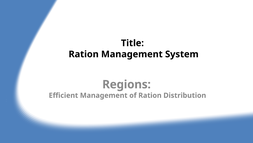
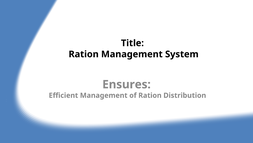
Regions: Regions -> Ensures
